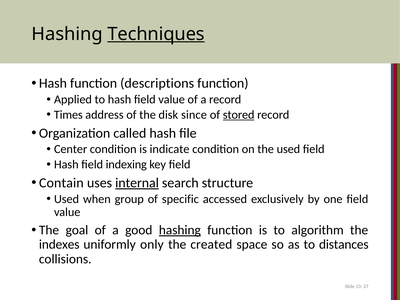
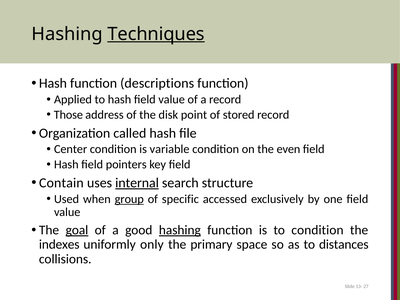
Times: Times -> Those
since: since -> point
stored underline: present -> none
indicate: indicate -> variable
the used: used -> even
indexing: indexing -> pointers
group underline: none -> present
goal underline: none -> present
to algorithm: algorithm -> condition
created: created -> primary
